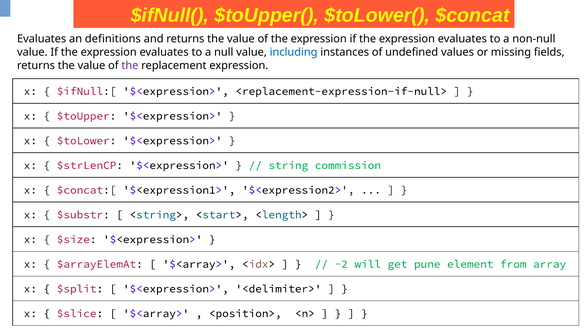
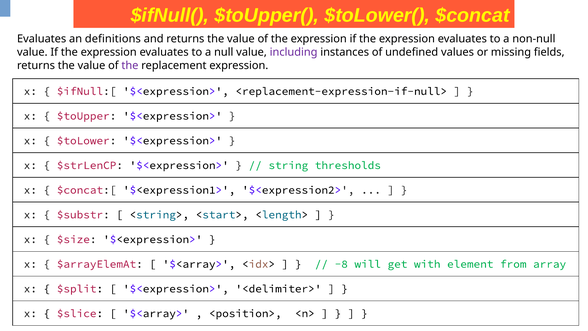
including colour: blue -> purple
commission: commission -> thresholds
-2: -2 -> -8
pune: pune -> with
